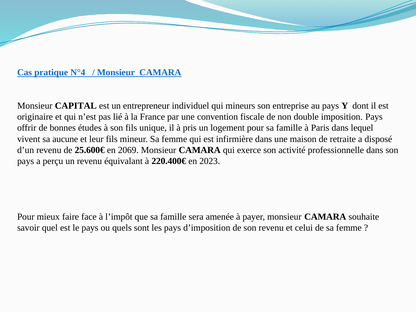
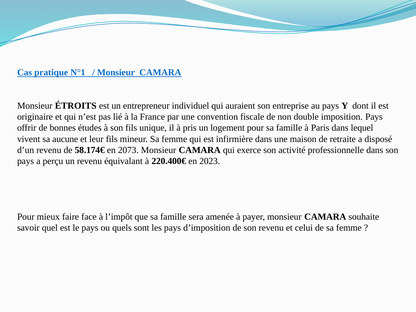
N°4: N°4 -> N°1
CAPITAL: CAPITAL -> ÉTROITS
mineurs: mineurs -> auraient
25.600€: 25.600€ -> 58.174€
2069: 2069 -> 2073
